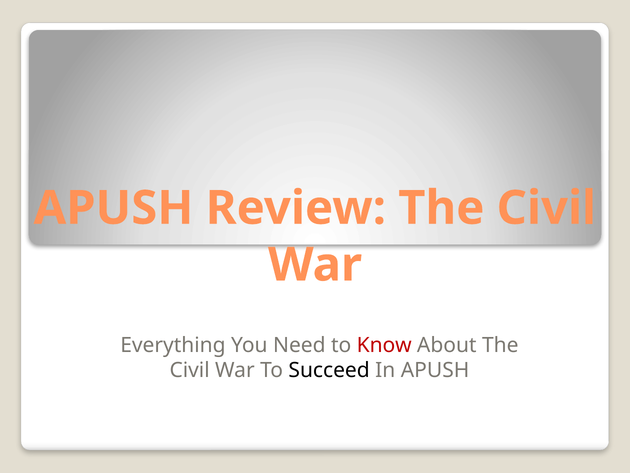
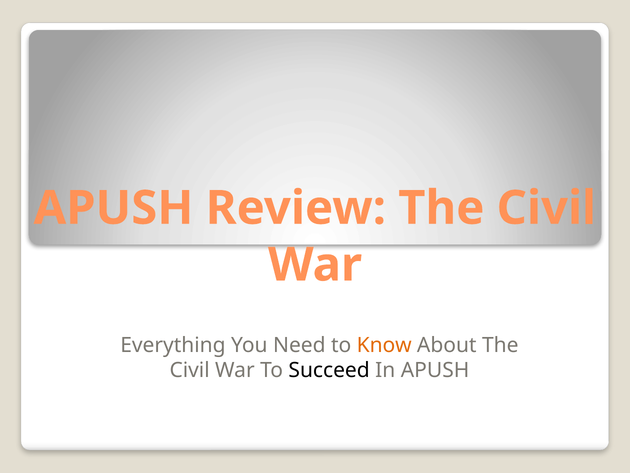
Know colour: red -> orange
